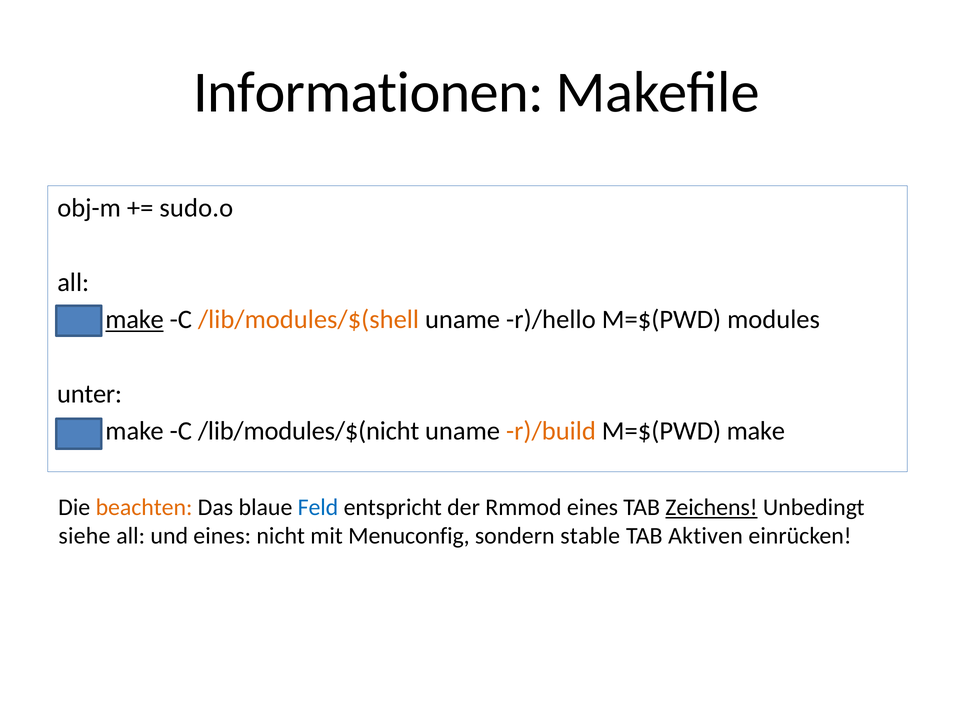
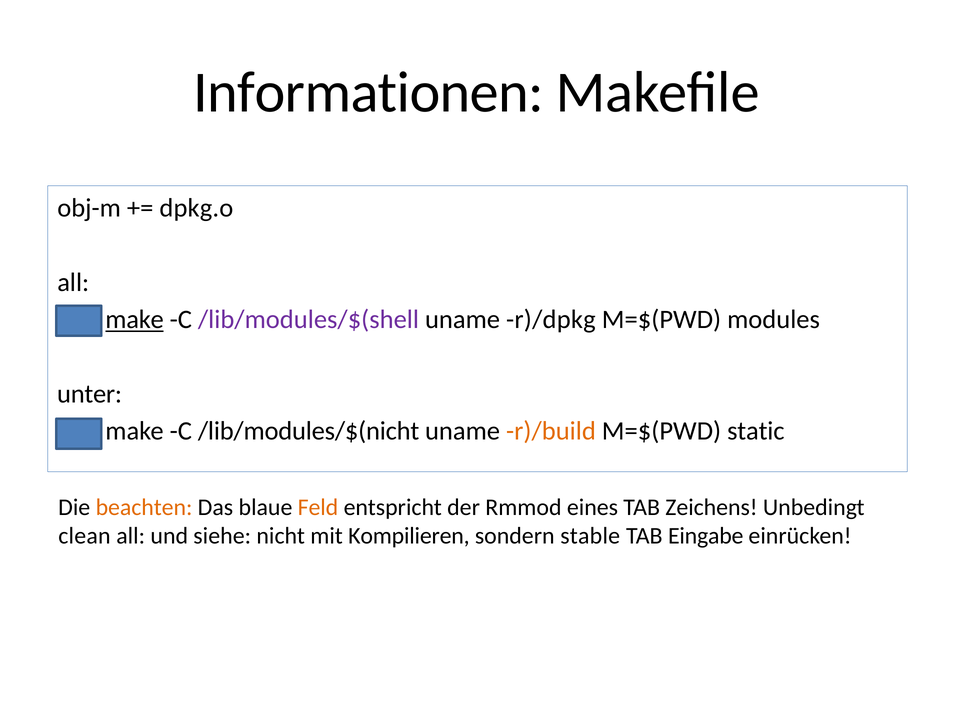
sudo.o: sudo.o -> dpkg.o
/lib/modules/$(shell colour: orange -> purple
r)/hello: r)/hello -> r)/dpkg
M=$(PWD make: make -> static
Feld colour: blue -> orange
Zeichens underline: present -> none
siehe: siehe -> clean
und eines: eines -> siehe
Menuconfig: Menuconfig -> Kompilieren
Aktiven: Aktiven -> Eingabe
